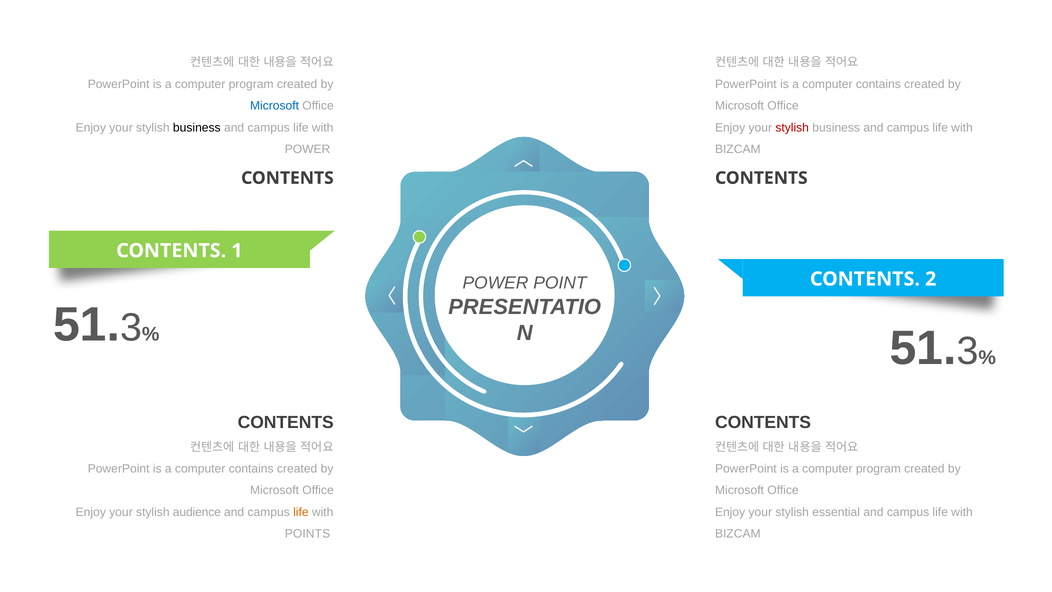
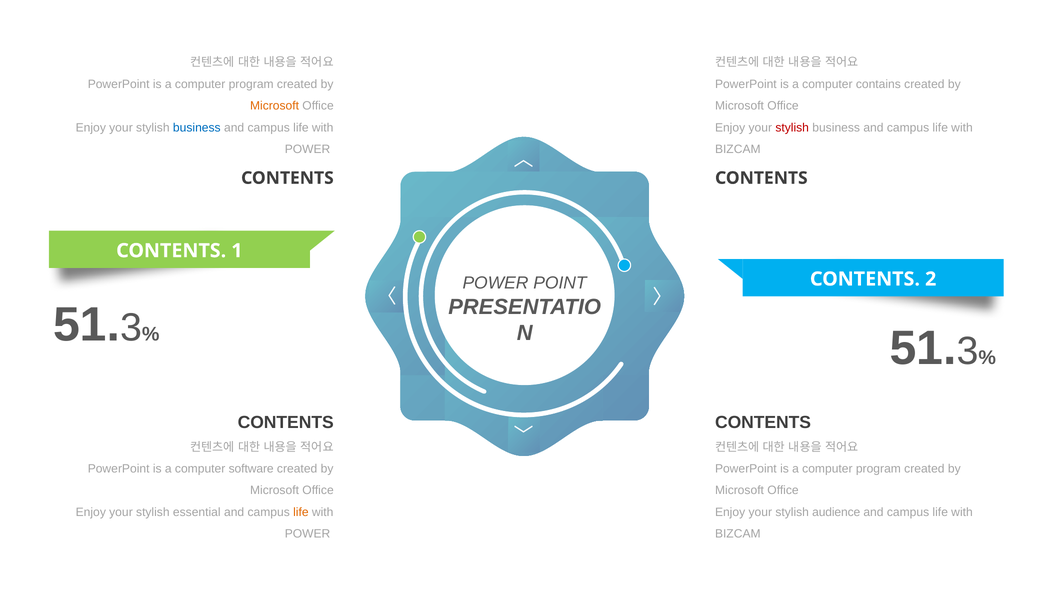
Microsoft at (275, 106) colour: blue -> orange
business at (197, 128) colour: black -> blue
contains at (251, 469): contains -> software
audience: audience -> essential
essential: essential -> audience
POINTS at (307, 534): POINTS -> POWER
